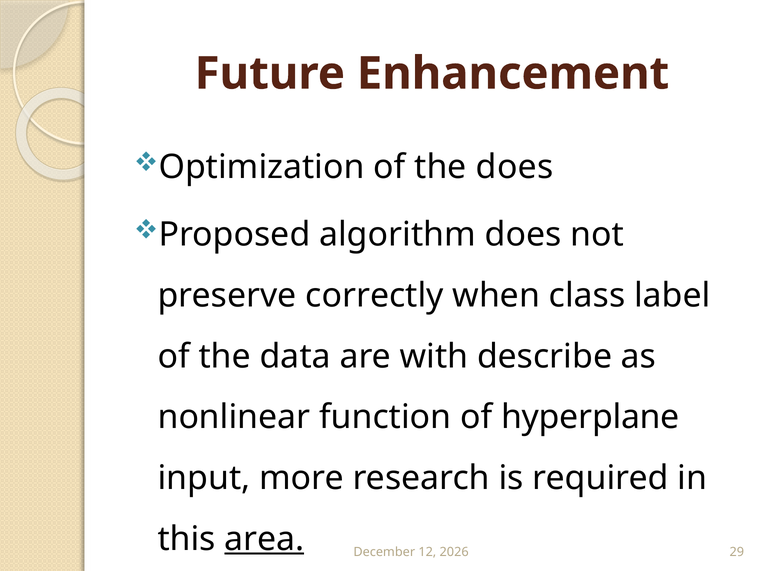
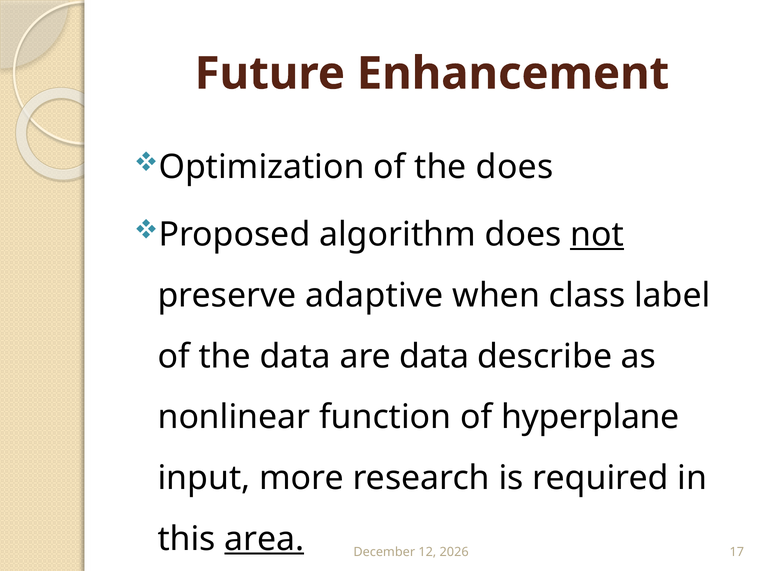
not underline: none -> present
correctly: correctly -> adaptive
are with: with -> data
29: 29 -> 17
